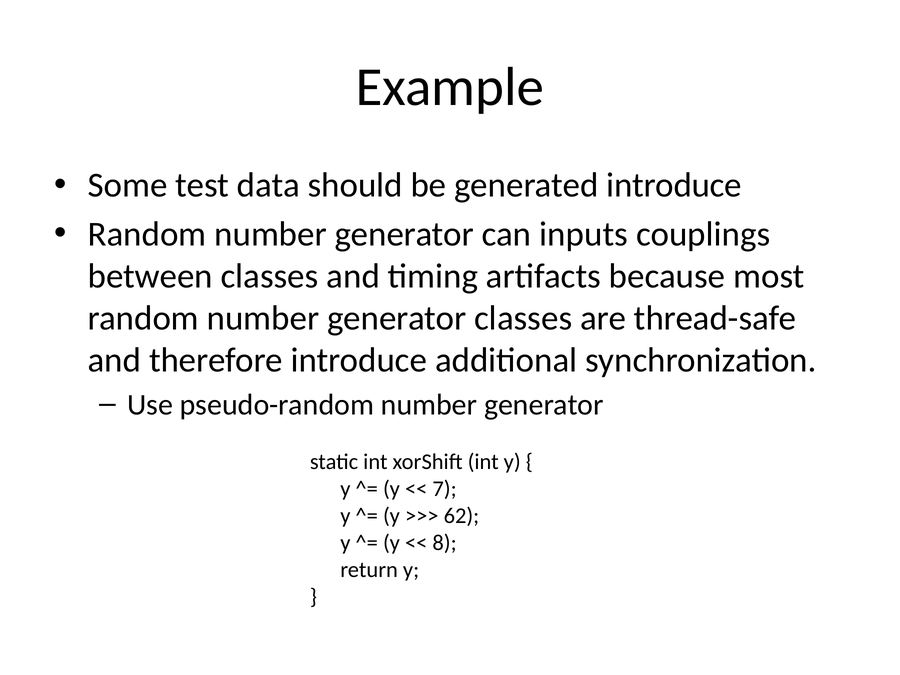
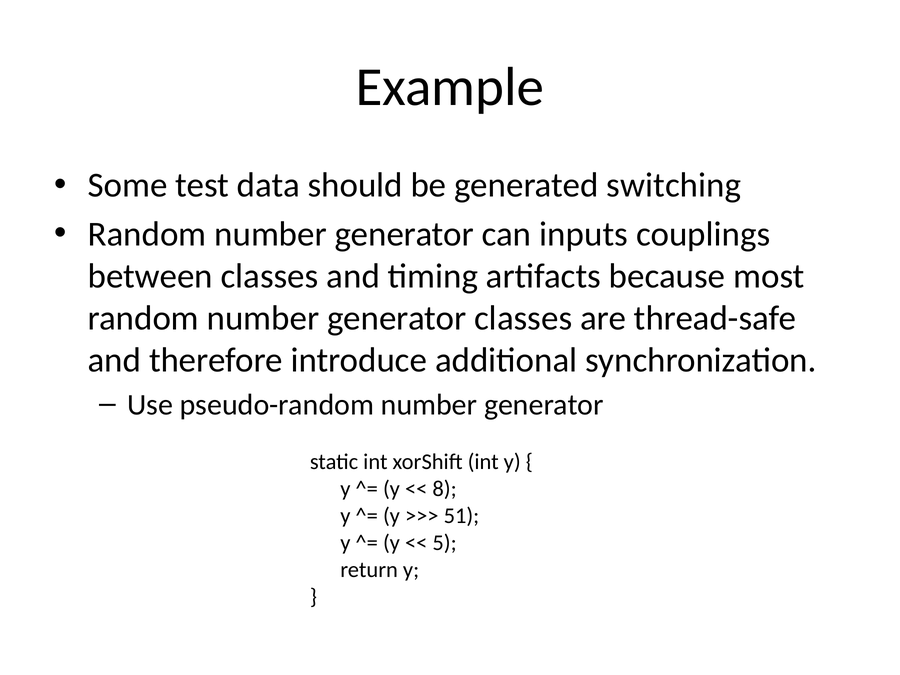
generated introduce: introduce -> switching
7: 7 -> 8
62: 62 -> 51
8: 8 -> 5
